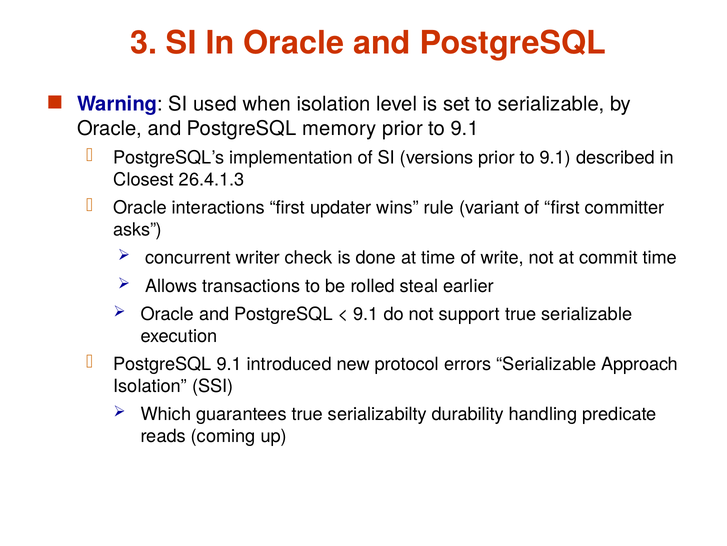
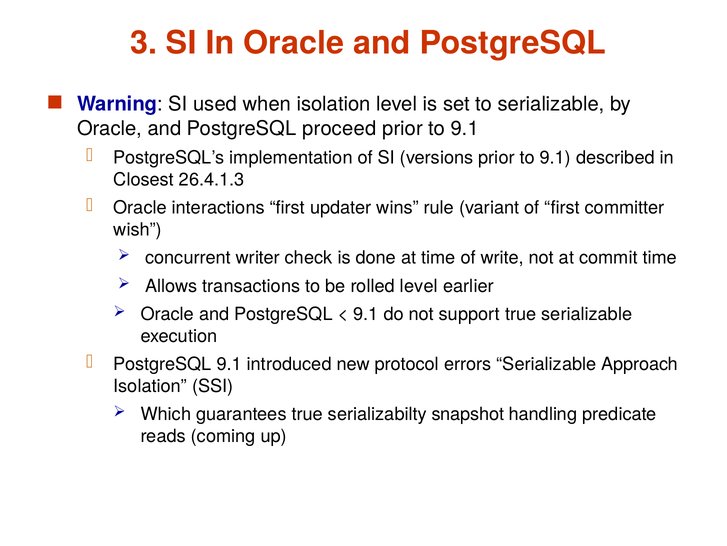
memory: memory -> proceed
asks: asks -> wish
rolled steal: steal -> level
durability: durability -> snapshot
